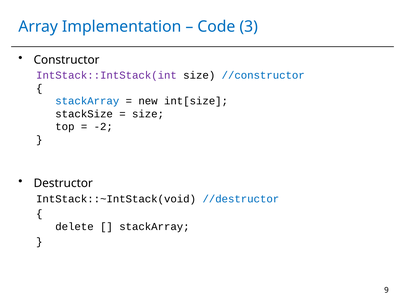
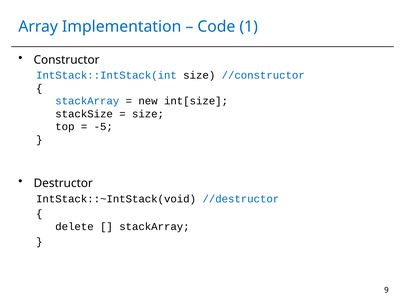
3: 3 -> 1
IntStack::IntStack(int colour: purple -> blue
-2: -2 -> -5
